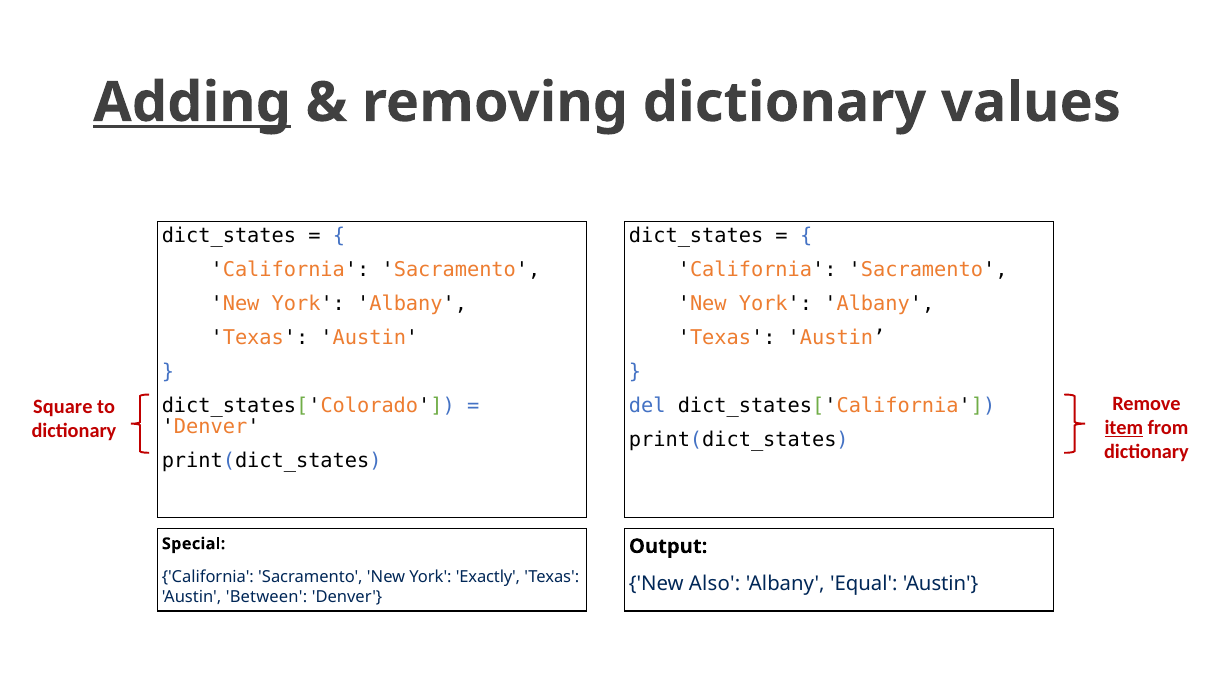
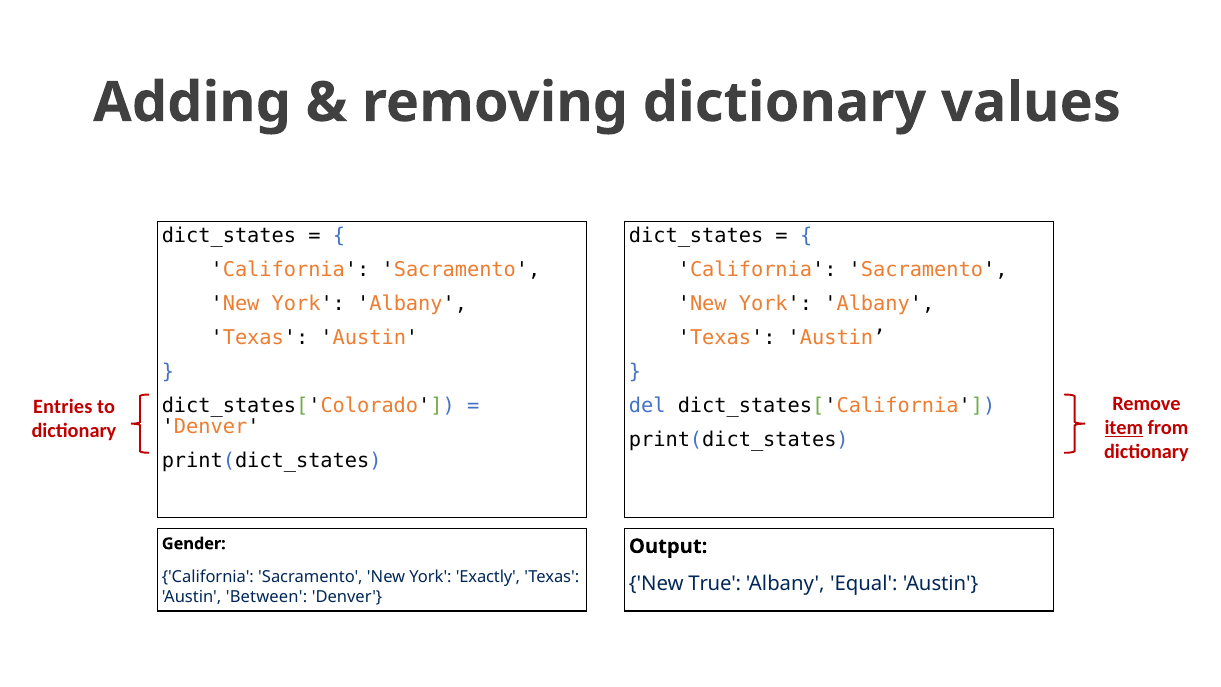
Adding underline: present -> none
Square: Square -> Entries
Special: Special -> Gender
Also: Also -> True
